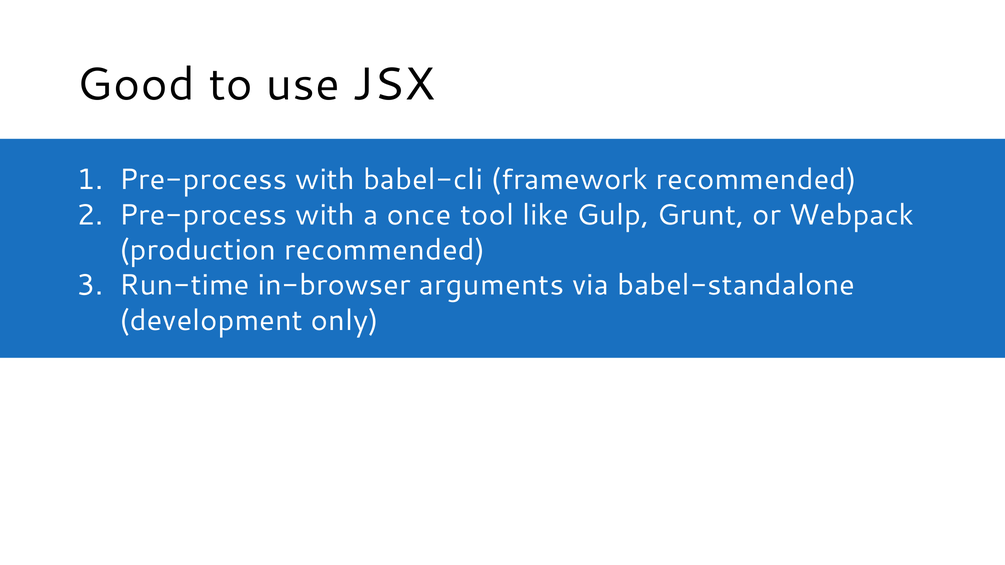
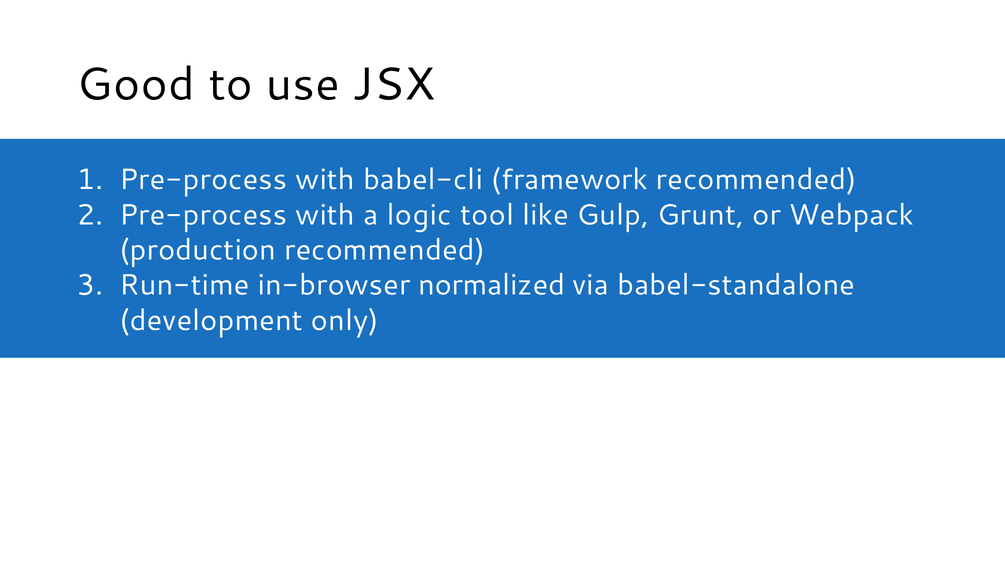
once: once -> logic
arguments: arguments -> normalized
